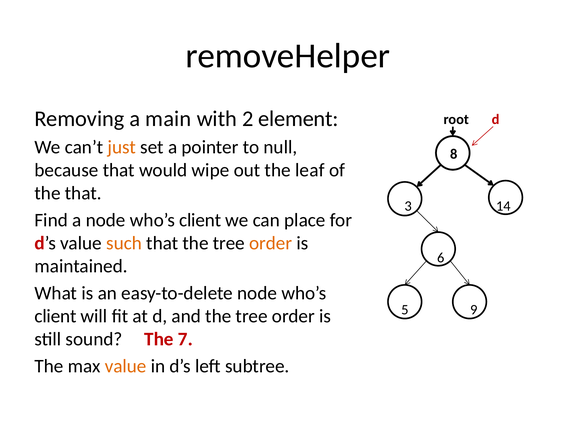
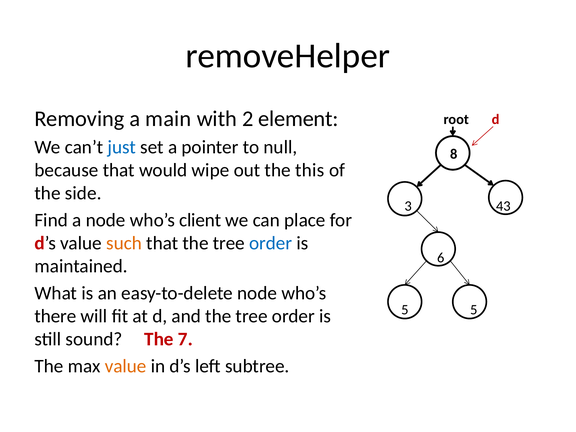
just colour: orange -> blue
leaf: leaf -> this
the that: that -> side
14: 14 -> 43
order at (271, 243) colour: orange -> blue
5 9: 9 -> 5
client at (55, 316): client -> there
